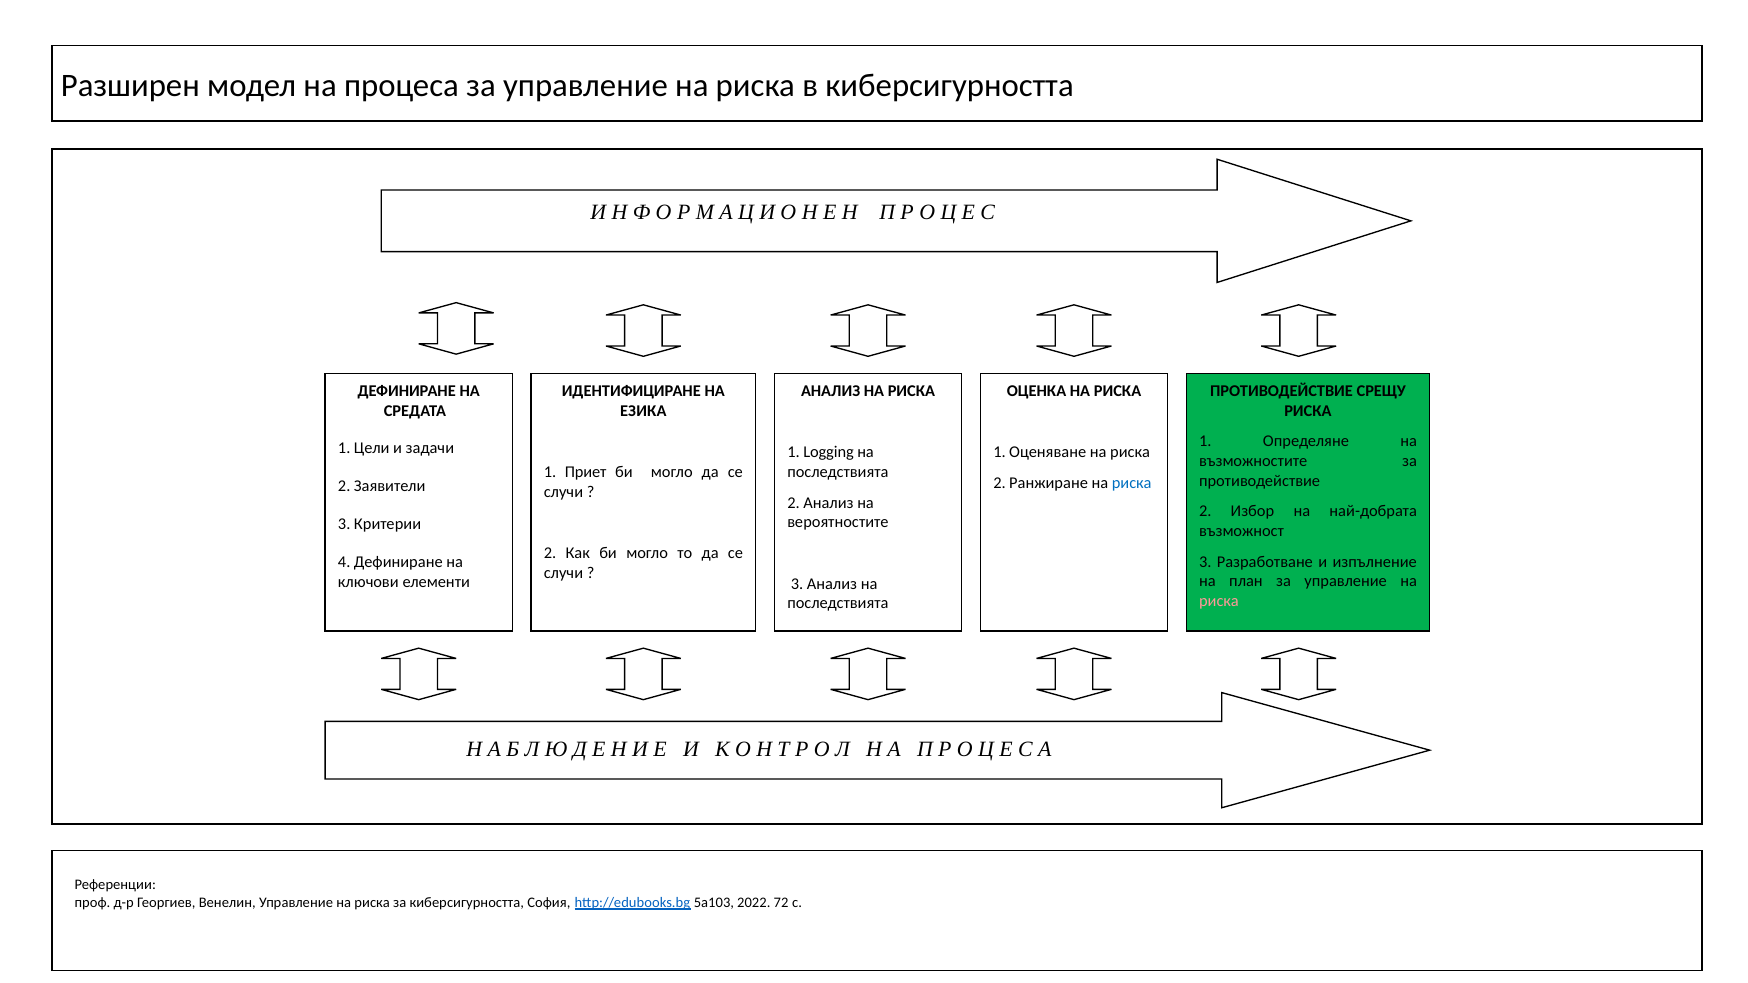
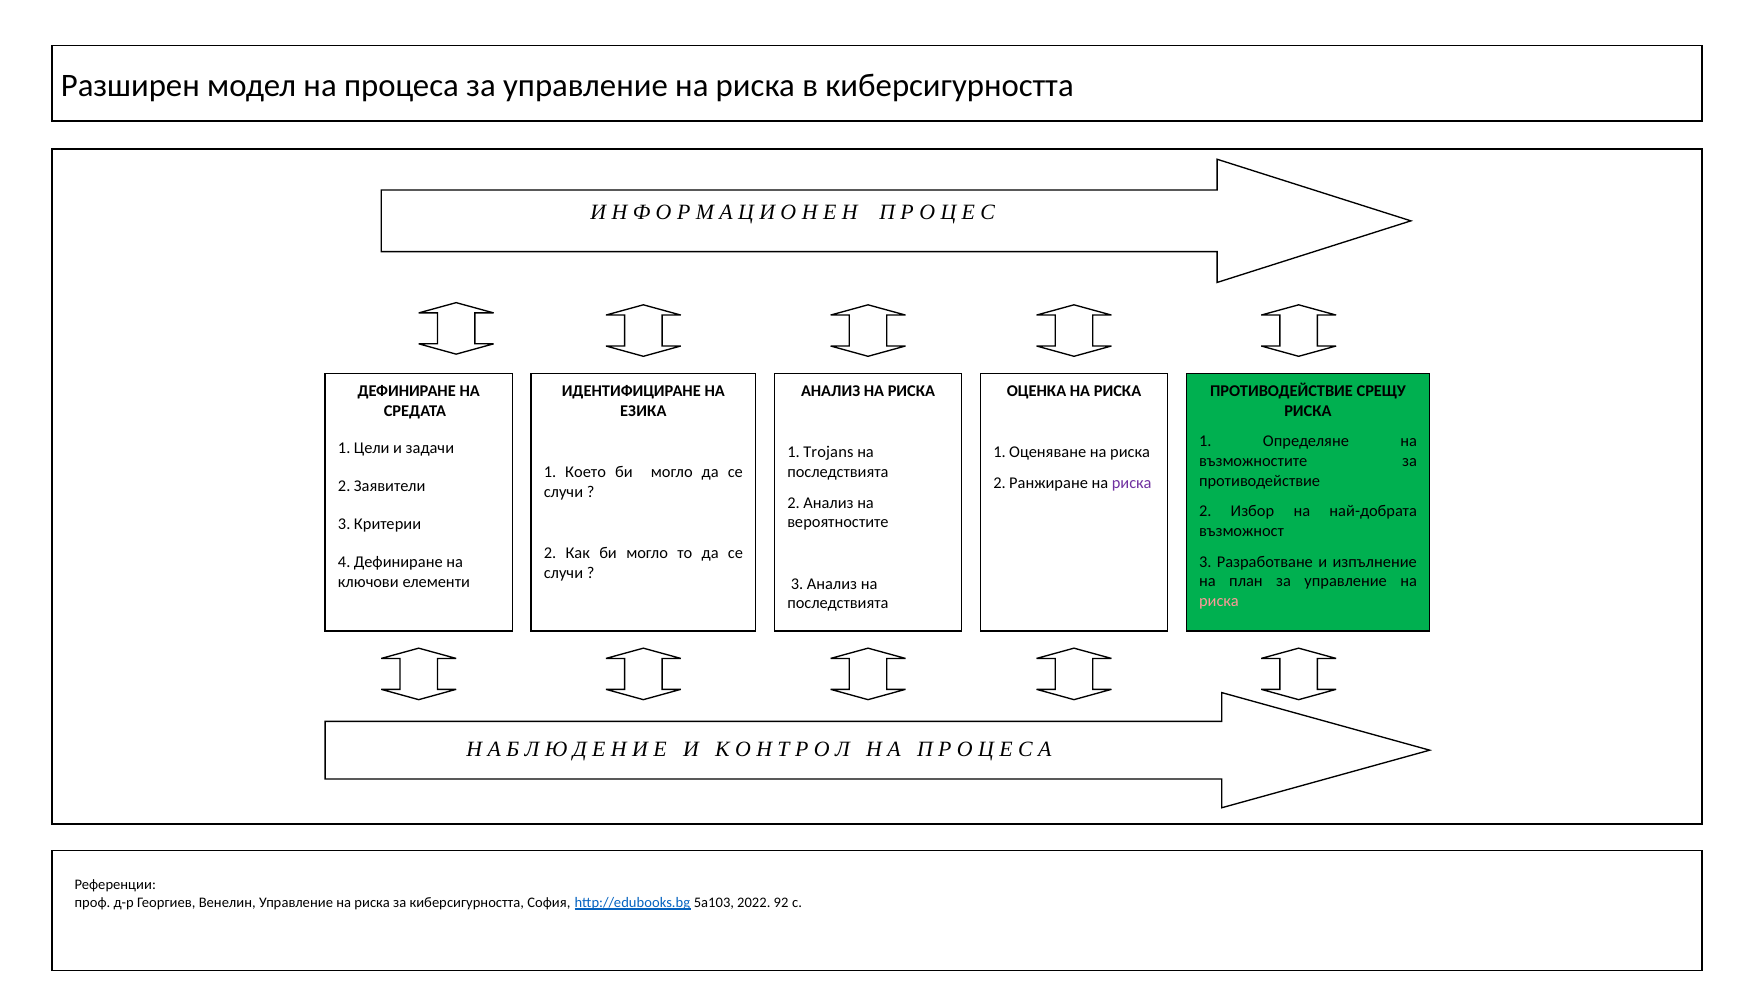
Logging: Logging -> Trojans
Приет: Приет -> Което
риска at (1132, 483) colour: blue -> purple
72: 72 -> 92
